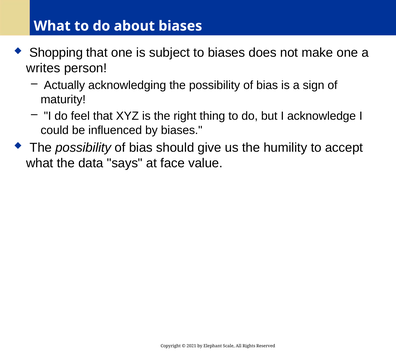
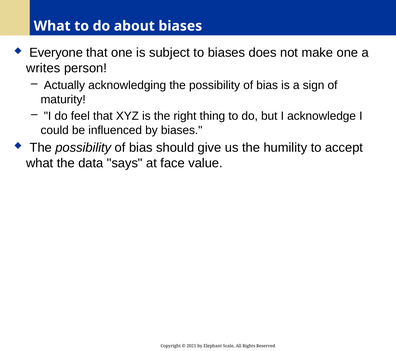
Shopping: Shopping -> Everyone
